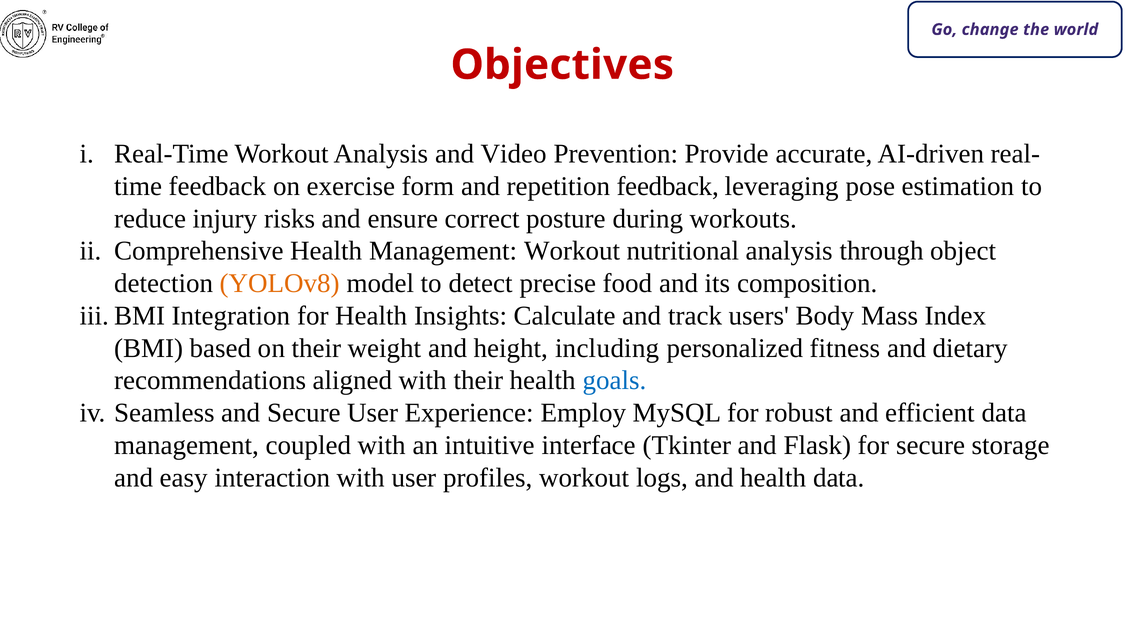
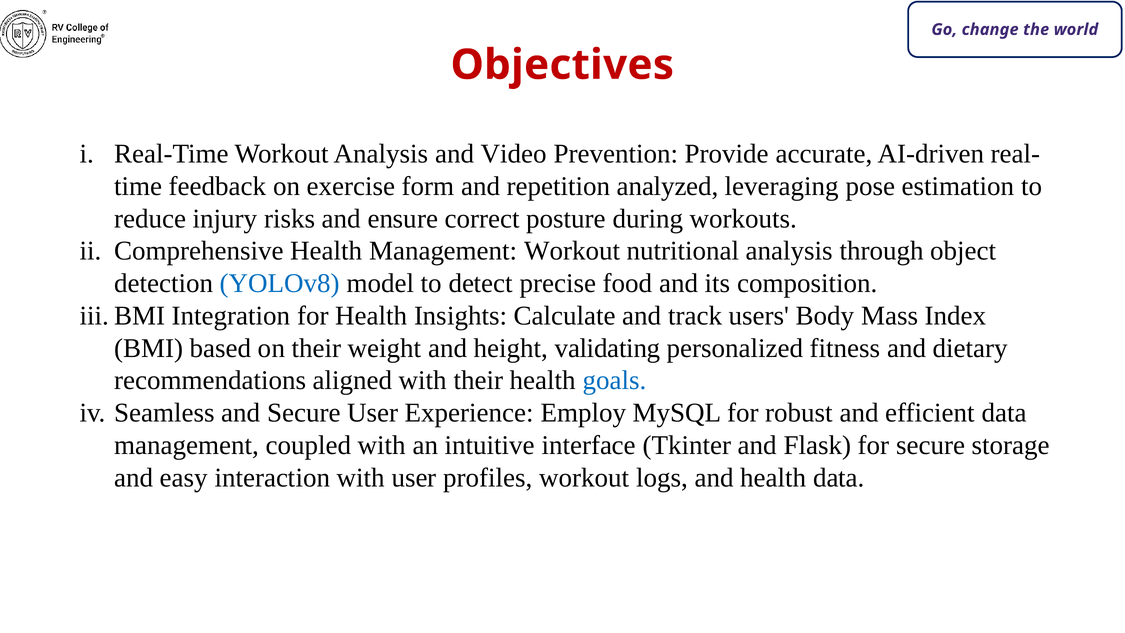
repetition feedback: feedback -> analyzed
YOLOv8 colour: orange -> blue
including: including -> validating
